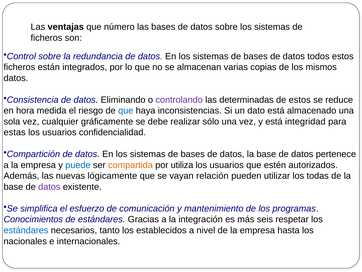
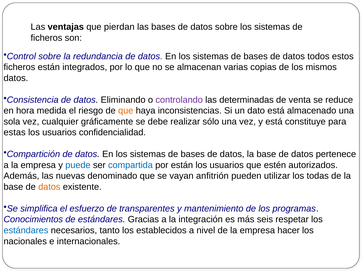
número: número -> pierdan
de estos: estos -> venta
que at (126, 111) colour: blue -> orange
integridad: integridad -> constituye
compartida colour: orange -> blue
por utiliza: utiliza -> están
lógicamente: lógicamente -> denominado
relación: relación -> anfitrión
datos at (49, 187) colour: purple -> orange
comunicación: comunicación -> transparentes
hasta: hasta -> hacer
